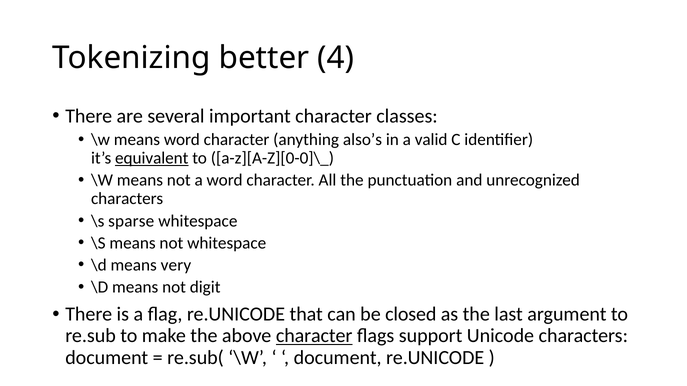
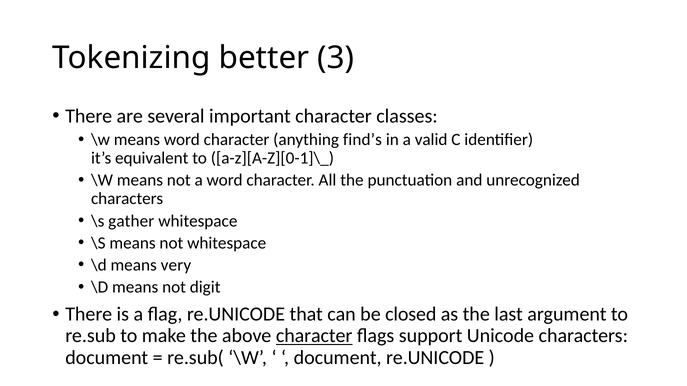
4: 4 -> 3
also’s: also’s -> find’s
equivalent underline: present -> none
a-z][A-Z][0-0]\_: a-z][A-Z][0-0]\_ -> a-z][A-Z][0-1]\_
sparse: sparse -> gather
